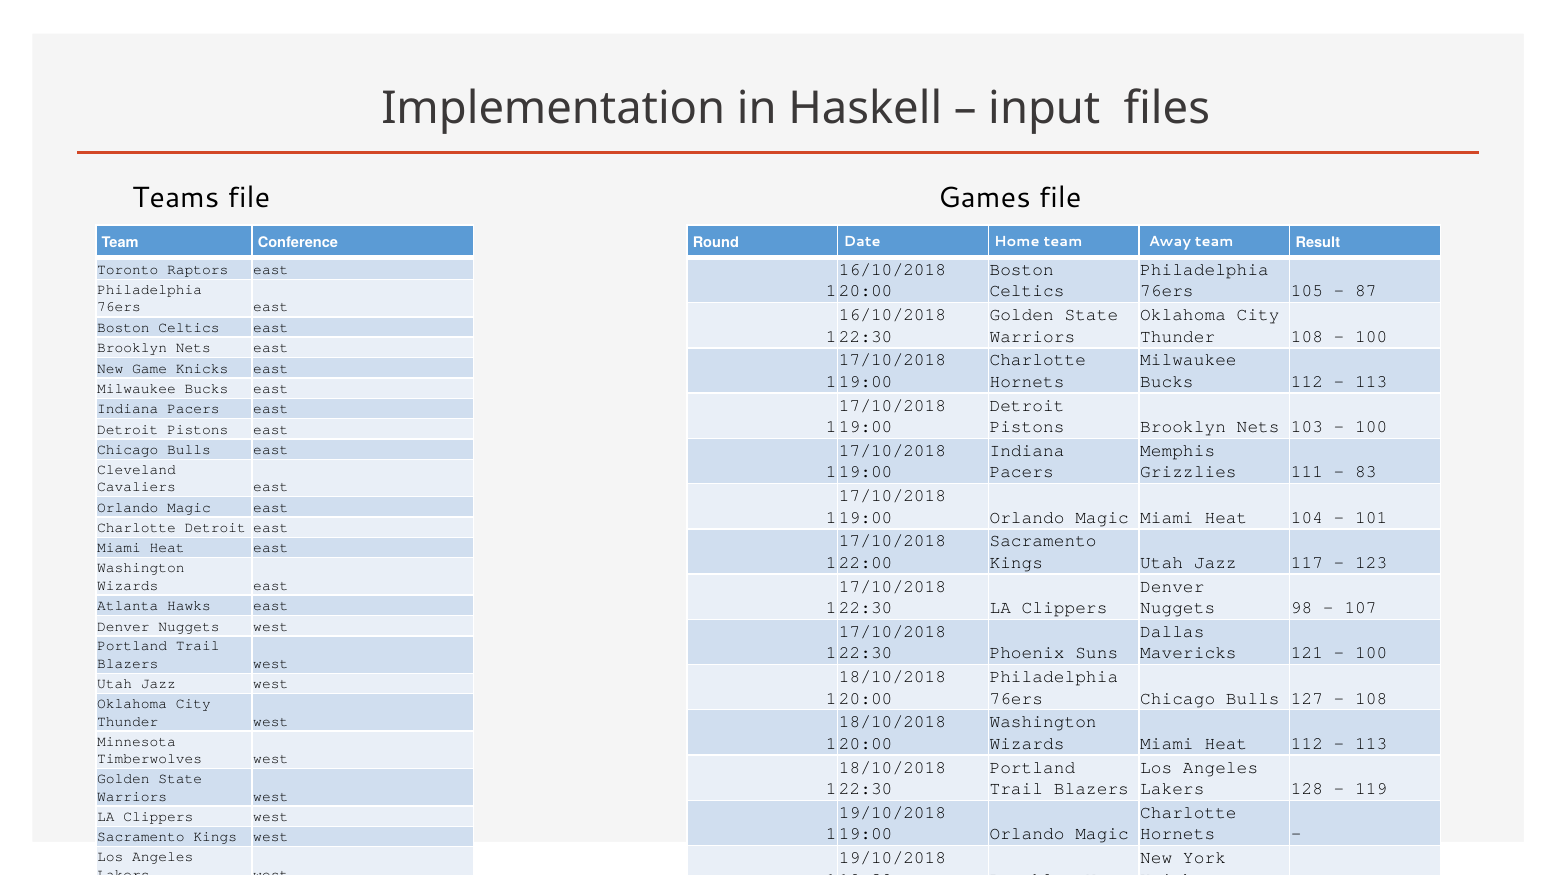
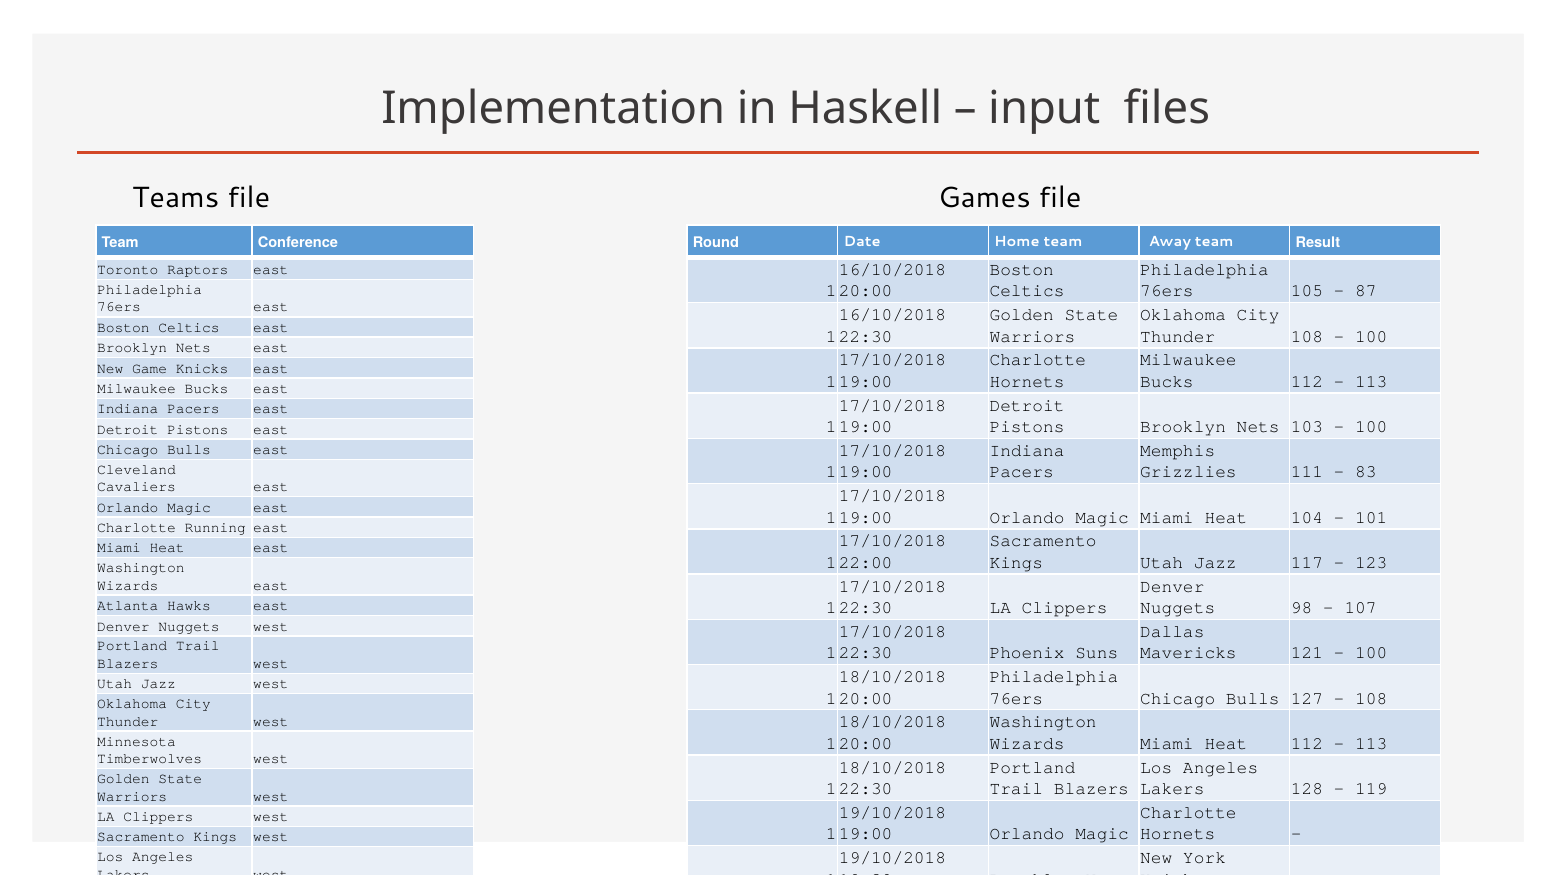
Charlotte Detroit: Detroit -> Running
